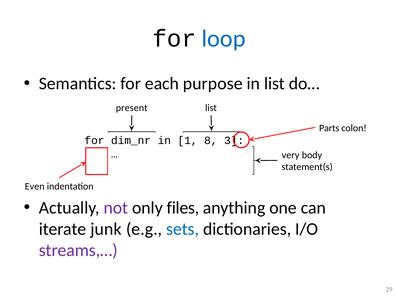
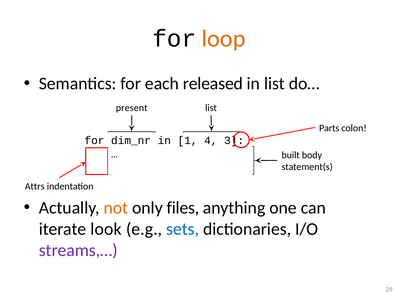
loop colour: blue -> orange
purpose: purpose -> released
8: 8 -> 4
very: very -> built
Even: Even -> Attrs
not colour: purple -> orange
junk: junk -> look
